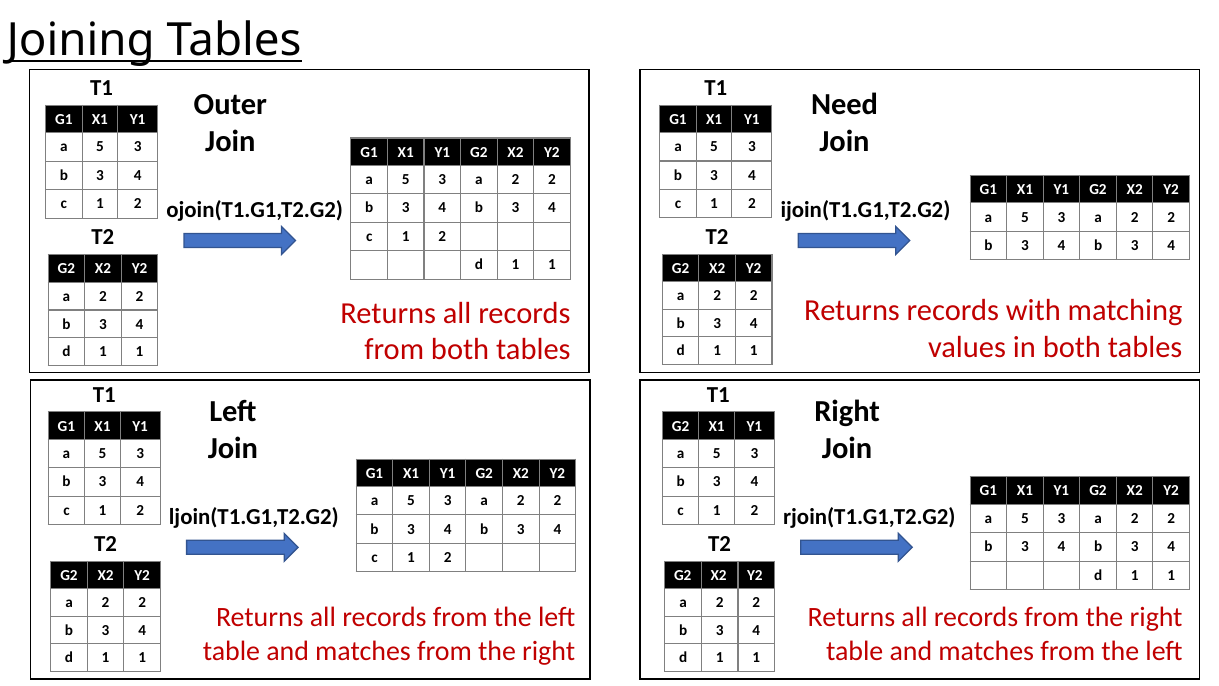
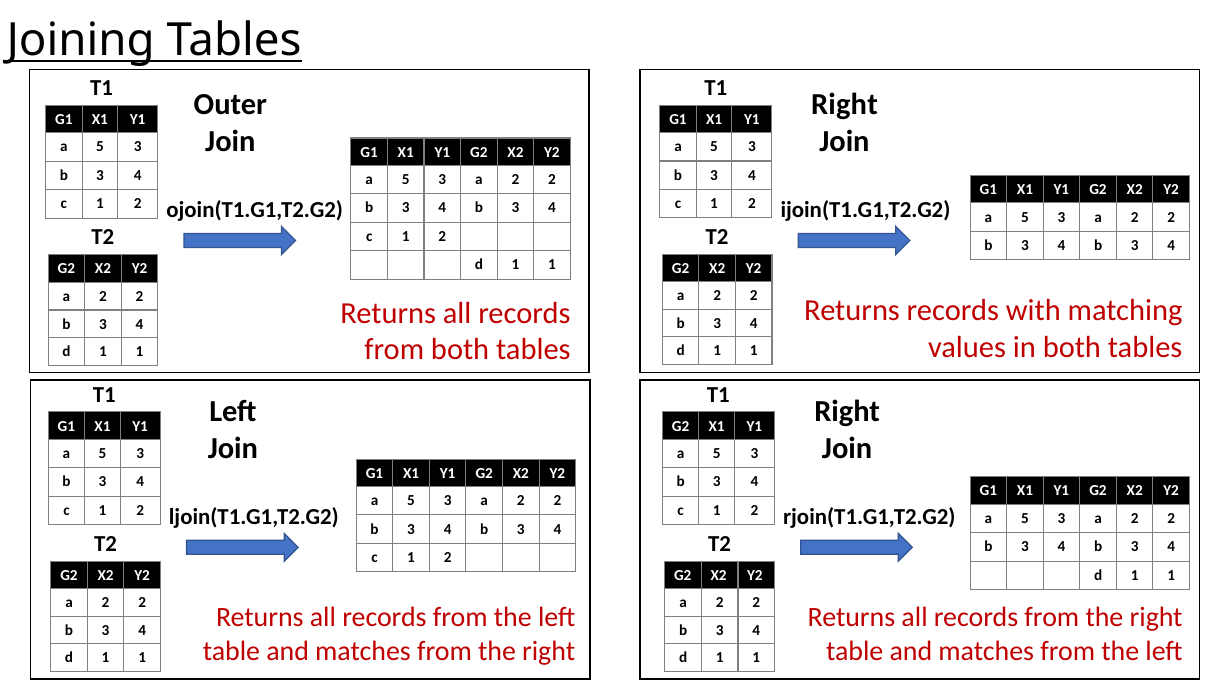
Need at (845, 105): Need -> Right
